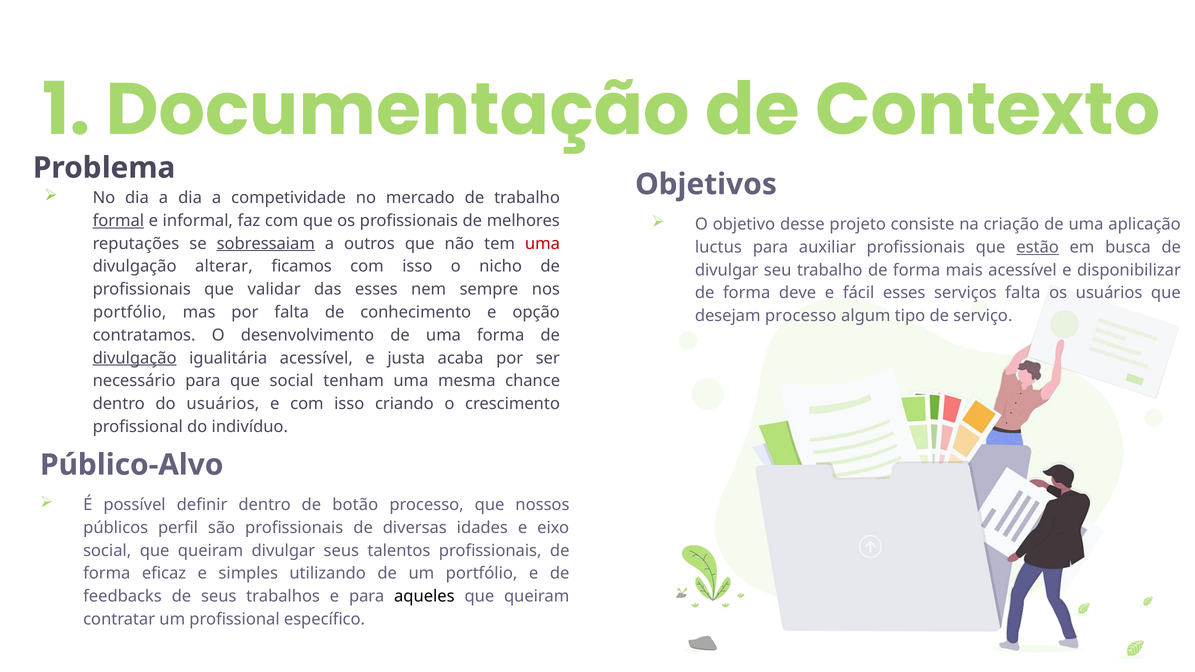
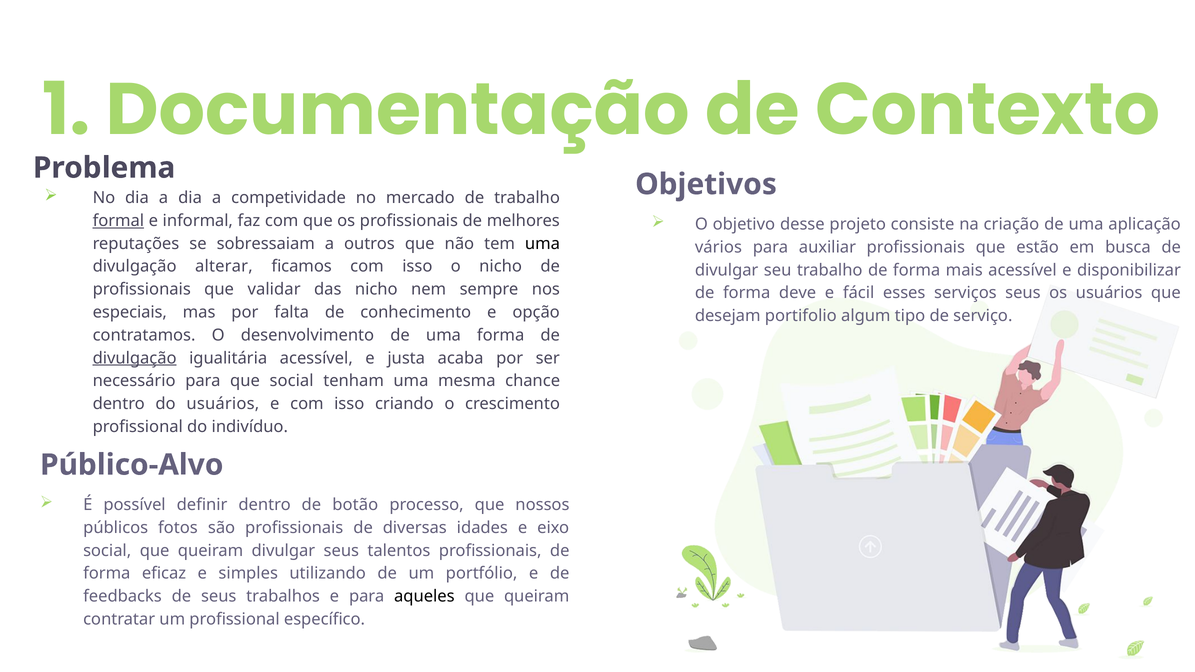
sobressaiam underline: present -> none
uma at (543, 244) colour: red -> black
luctus: luctus -> vários
estão underline: present -> none
das esses: esses -> nicho
serviços falta: falta -> seus
portfólio at (130, 312): portfólio -> especiais
desejam processo: processo -> portifolio
perfil: perfil -> fotos
